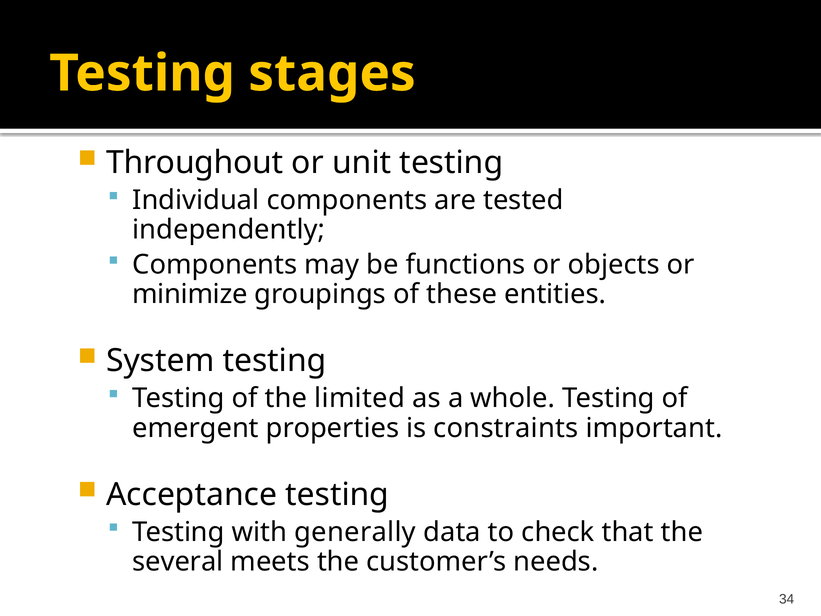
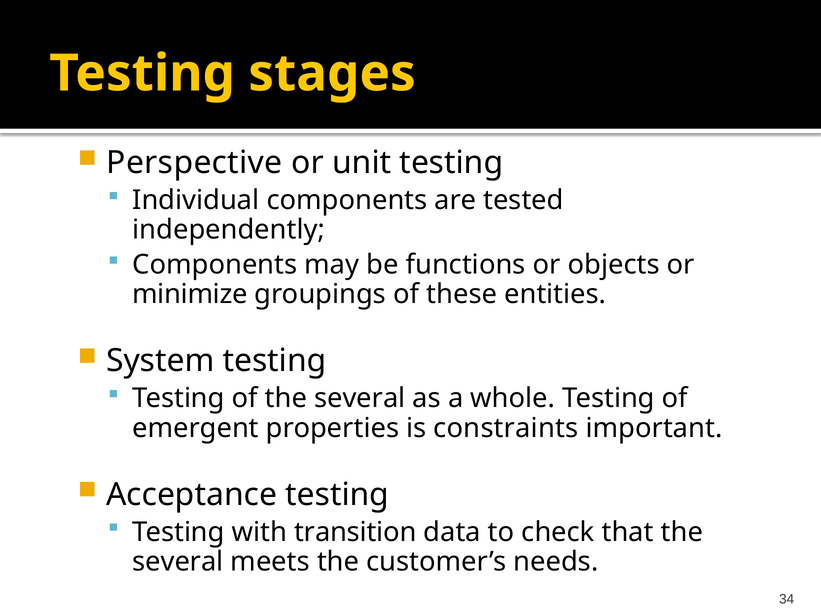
Throughout: Throughout -> Perspective
of the limited: limited -> several
generally: generally -> transition
